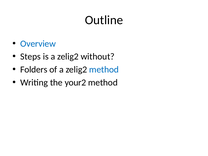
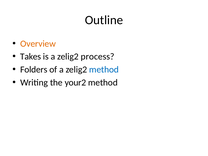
Overview colour: blue -> orange
Steps: Steps -> Takes
without: without -> process
